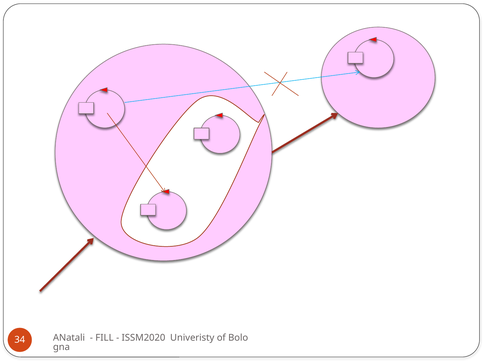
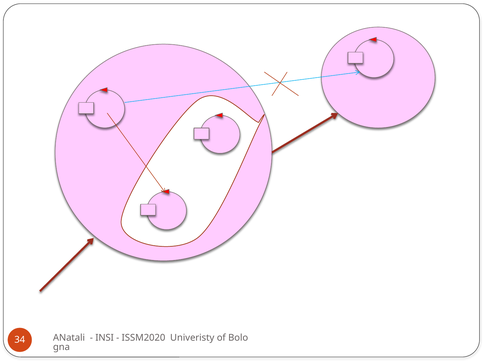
FILL: FILL -> INSI
